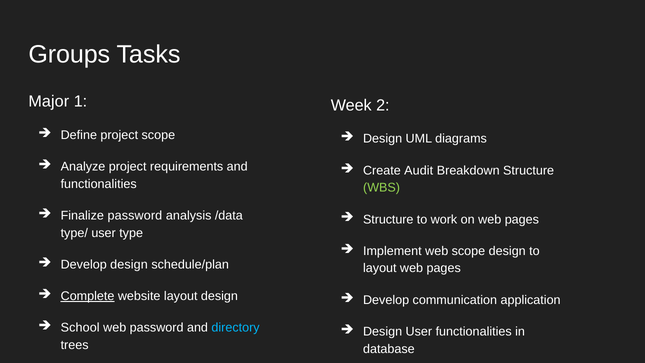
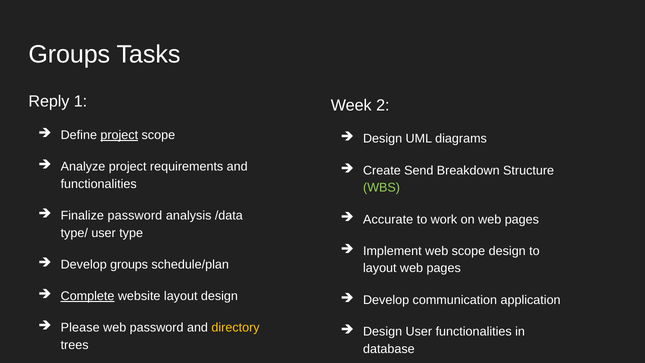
Major: Major -> Reply
project at (119, 135) underline: none -> present
Audit: Audit -> Send
Structure at (388, 219): Structure -> Accurate
Develop design: design -> groups
School: School -> Please
directory colour: light blue -> yellow
